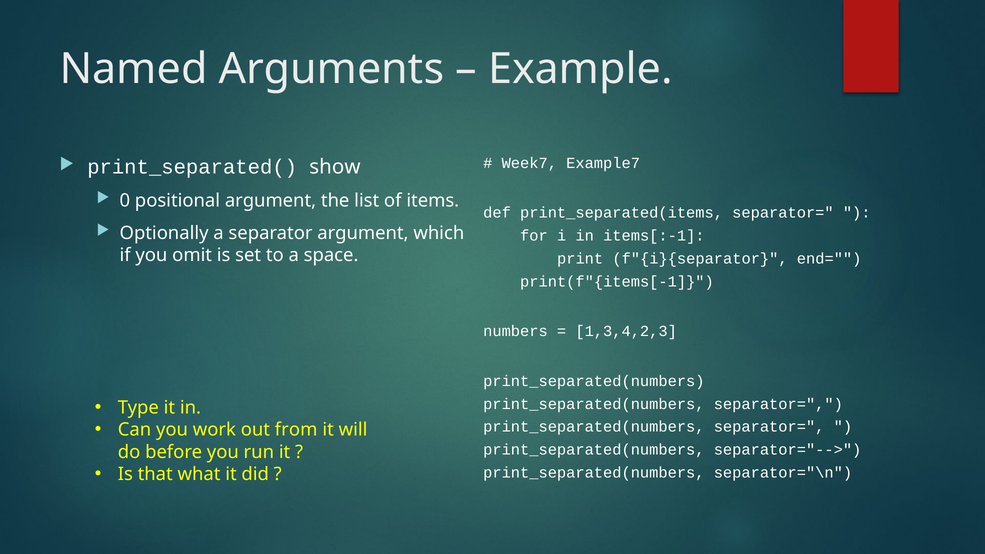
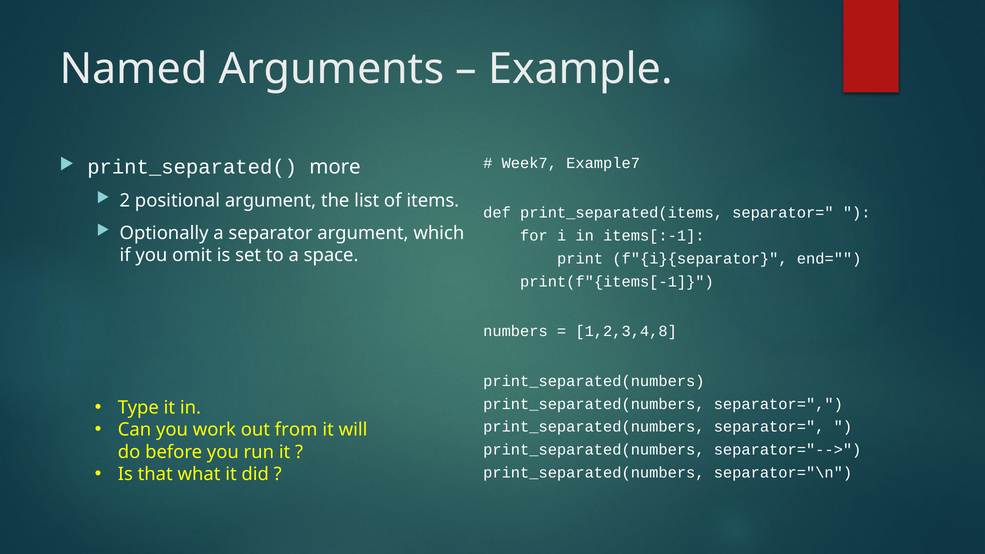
show: show -> more
0: 0 -> 2
1,3,4,2,3: 1,3,4,2,3 -> 1,2,3,4,8
